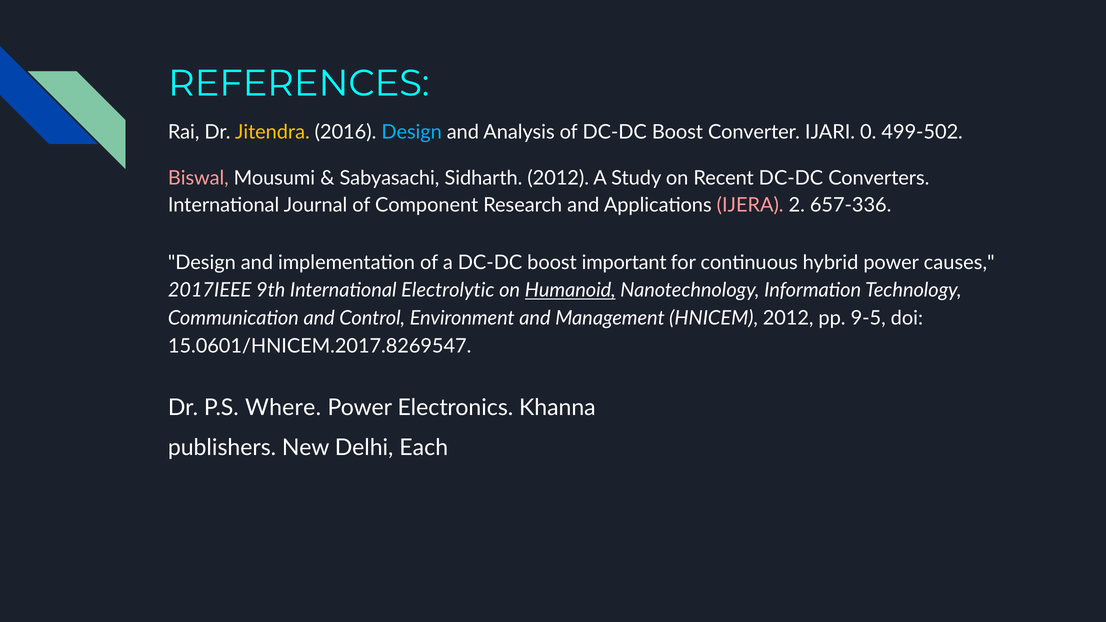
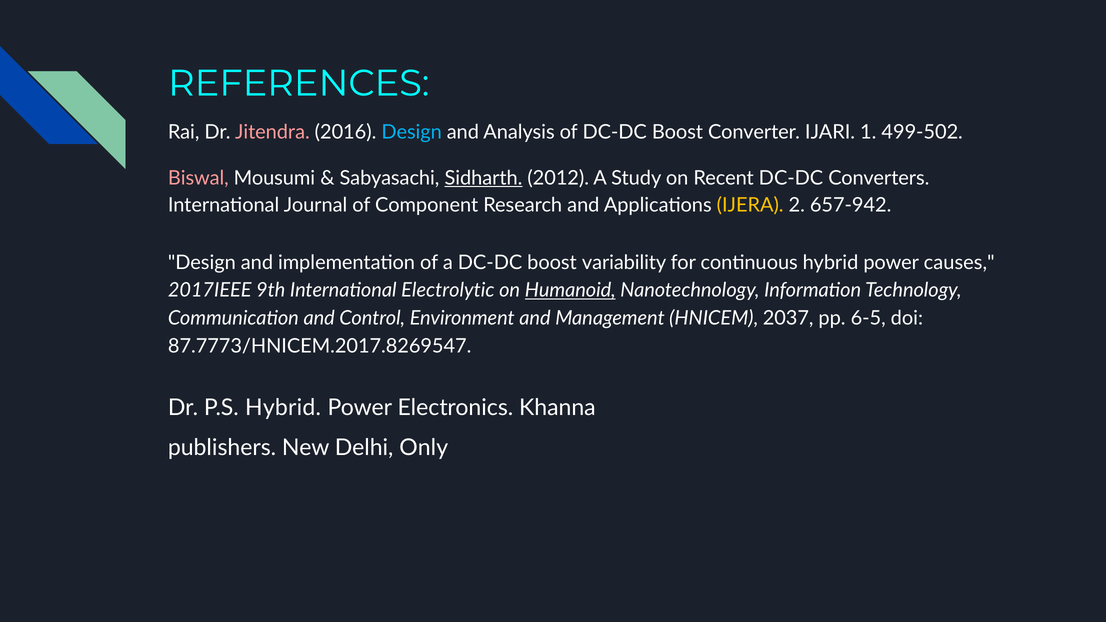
Jitendra colour: yellow -> pink
0: 0 -> 1
Sidharth underline: none -> present
IJERA colour: pink -> yellow
657-336: 657-336 -> 657-942
important: important -> variability
HNICEM 2012: 2012 -> 2037
9-5: 9-5 -> 6-5
15.0601/HNICEM.2017.8269547: 15.0601/HNICEM.2017.8269547 -> 87.7773/HNICEM.2017.8269547
P.S Where: Where -> Hybrid
Each: Each -> Only
